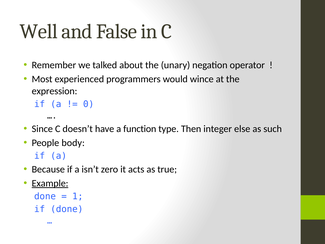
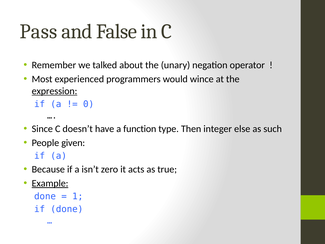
Well: Well -> Pass
expression underline: none -> present
body: body -> given
